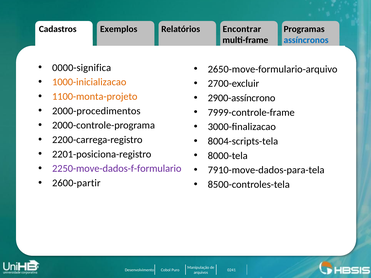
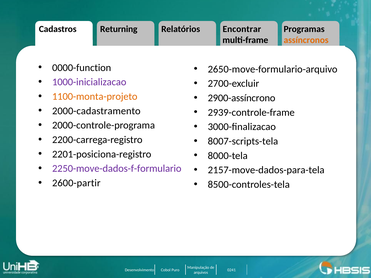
Exemplos: Exemplos -> Returning
assíncronos colour: blue -> orange
0000-significa: 0000-significa -> 0000-function
1000-inicializacao colour: orange -> purple
2000-procedimentos: 2000-procedimentos -> 2000-cadastramento
7999-controle-frame: 7999-controle-frame -> 2939-controle-frame
8004-scripts-tela: 8004-scripts-tela -> 8007-scripts-tela
7910-move-dados-para-tela: 7910-move-dados-para-tela -> 2157-move-dados-para-tela
